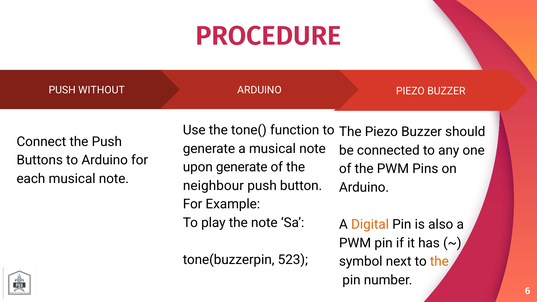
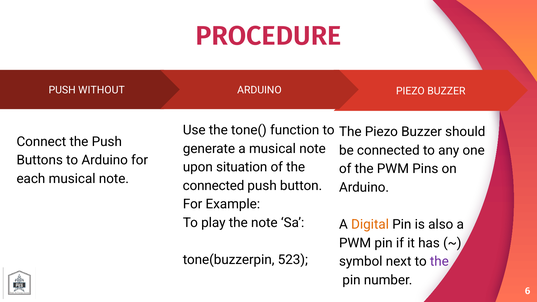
upon generate: generate -> situation
neighbour at (213, 186): neighbour -> connected
the at (439, 262) colour: orange -> purple
